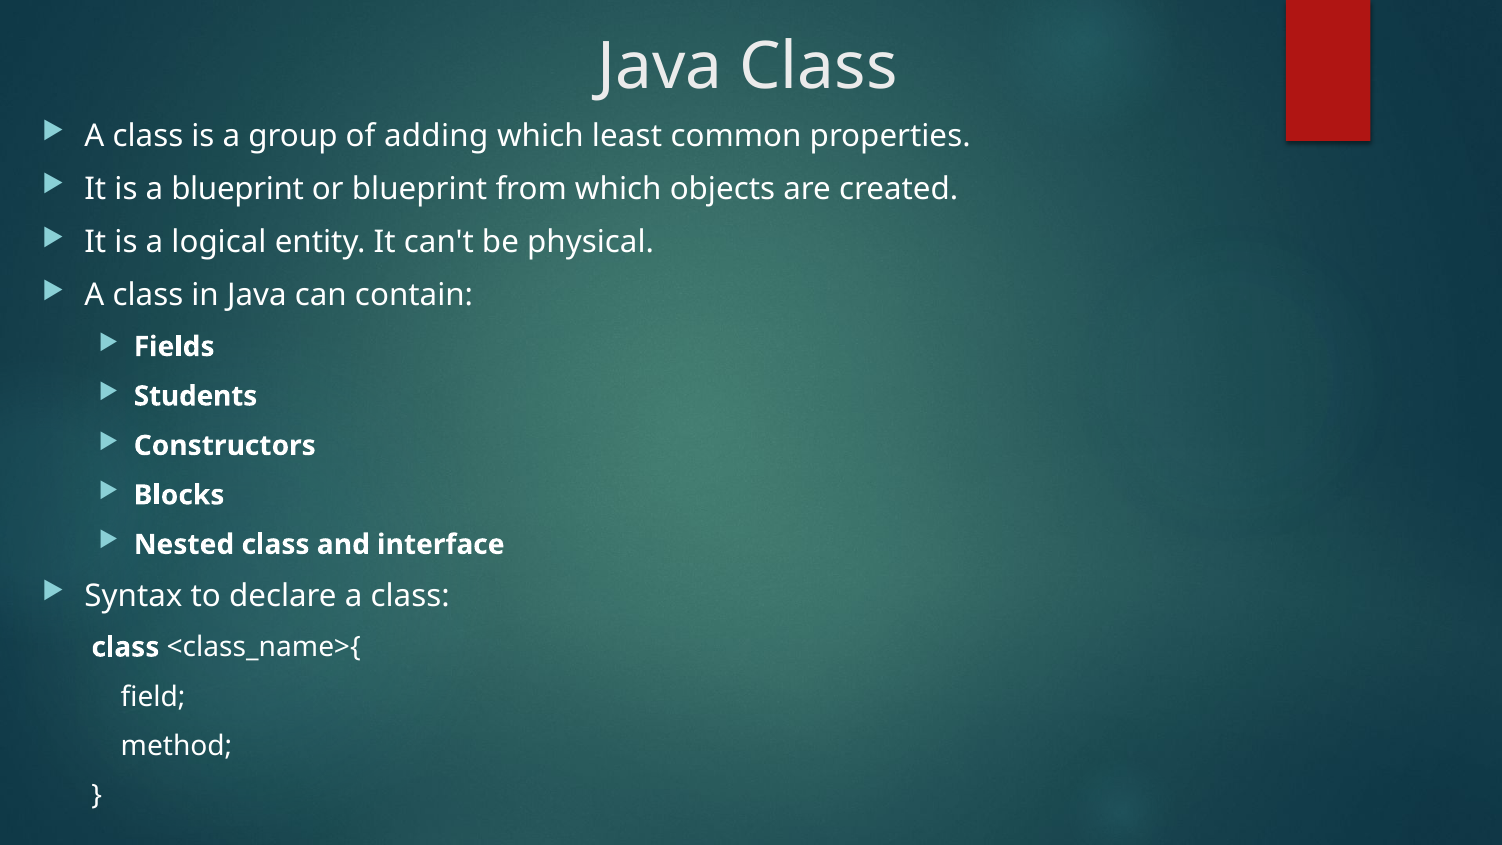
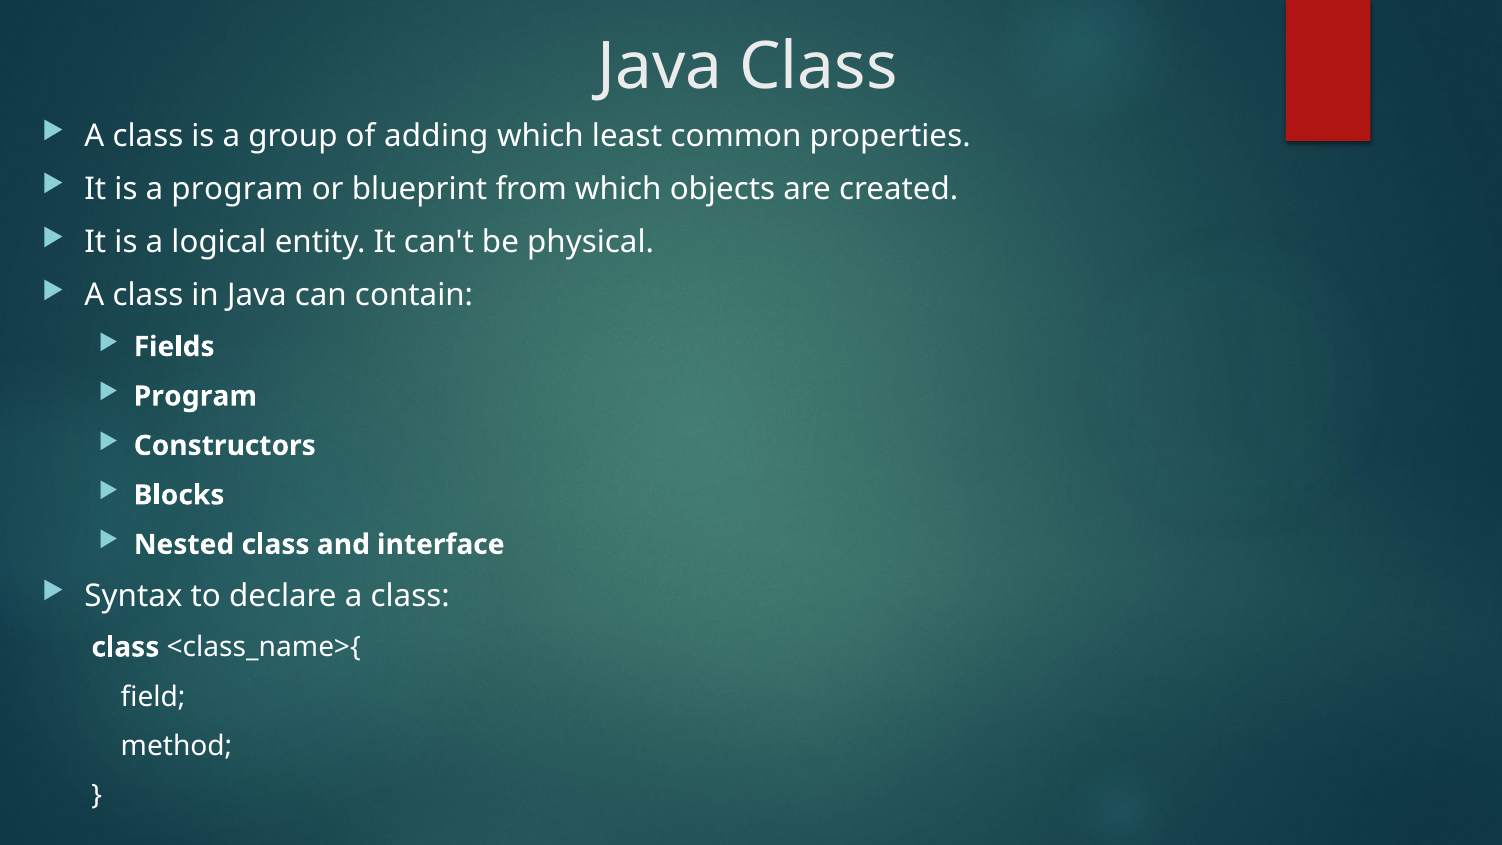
a blueprint: blueprint -> program
Students at (196, 396): Students -> Program
